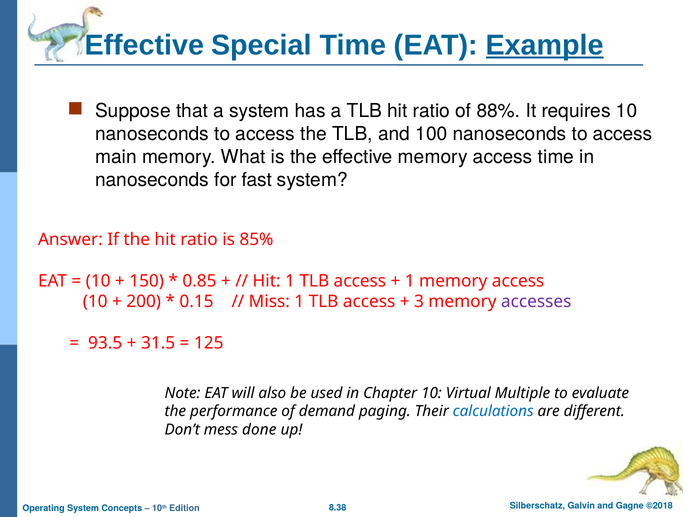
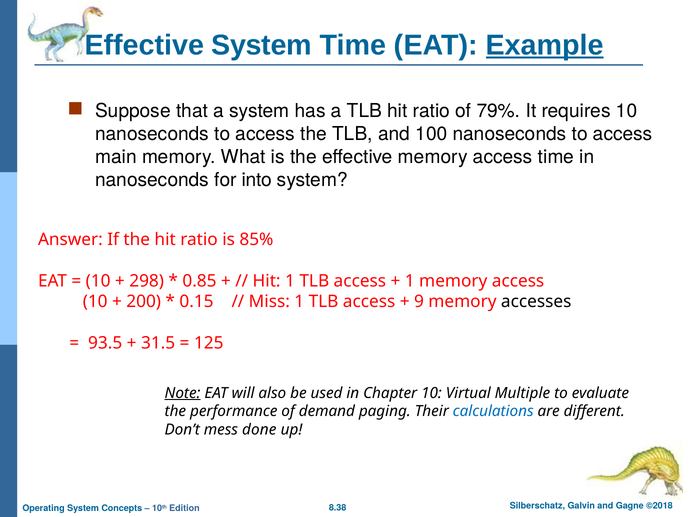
Effective Special: Special -> System
88%: 88% -> 79%
fast: fast -> into
150: 150 -> 298
3: 3 -> 9
accesses colour: purple -> black
Note underline: none -> present
